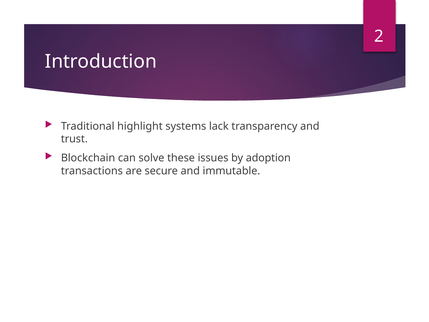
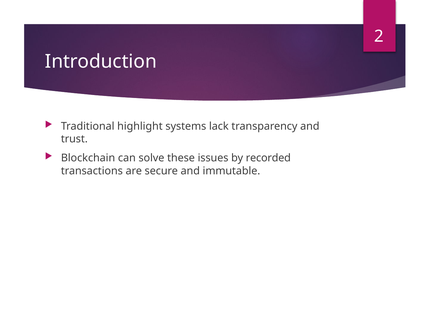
adoption: adoption -> recorded
